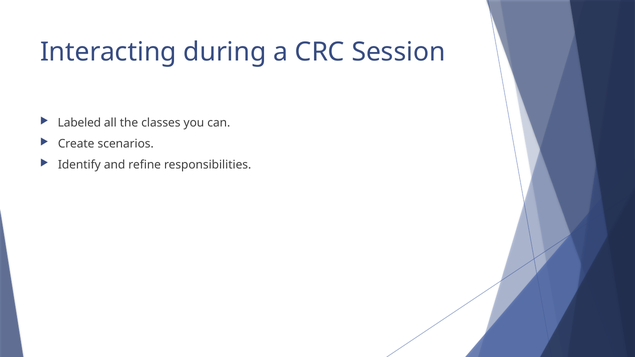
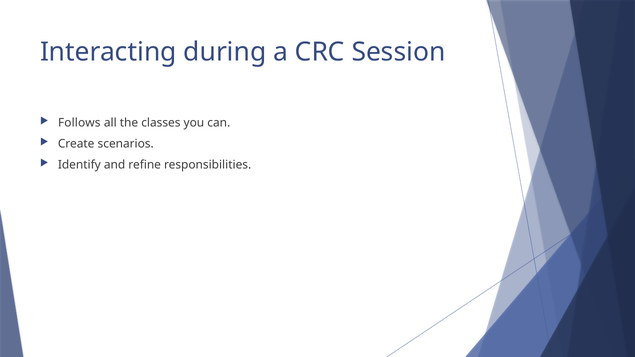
Labeled: Labeled -> Follows
